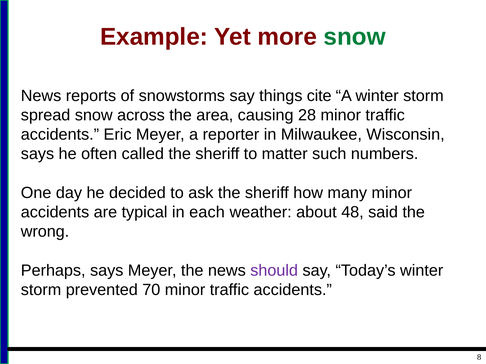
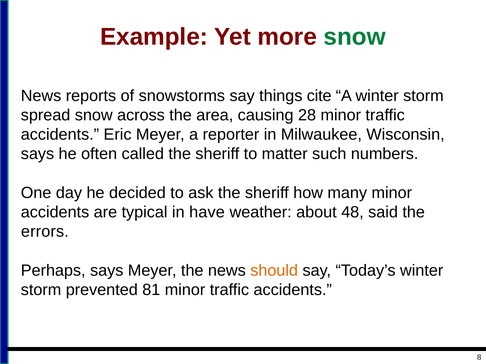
each: each -> have
wrong: wrong -> errors
should colour: purple -> orange
70: 70 -> 81
